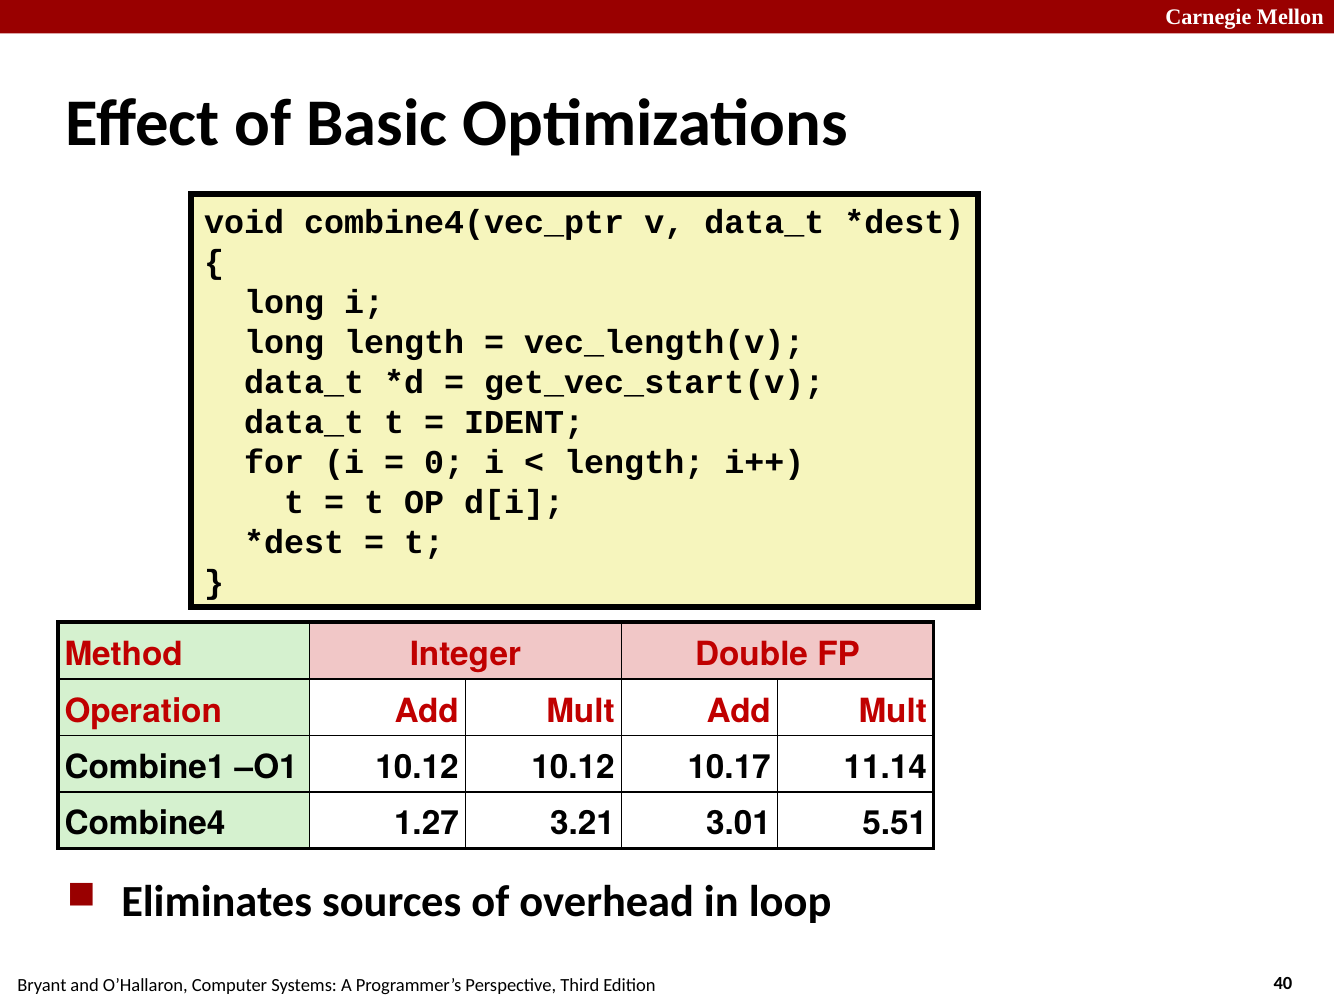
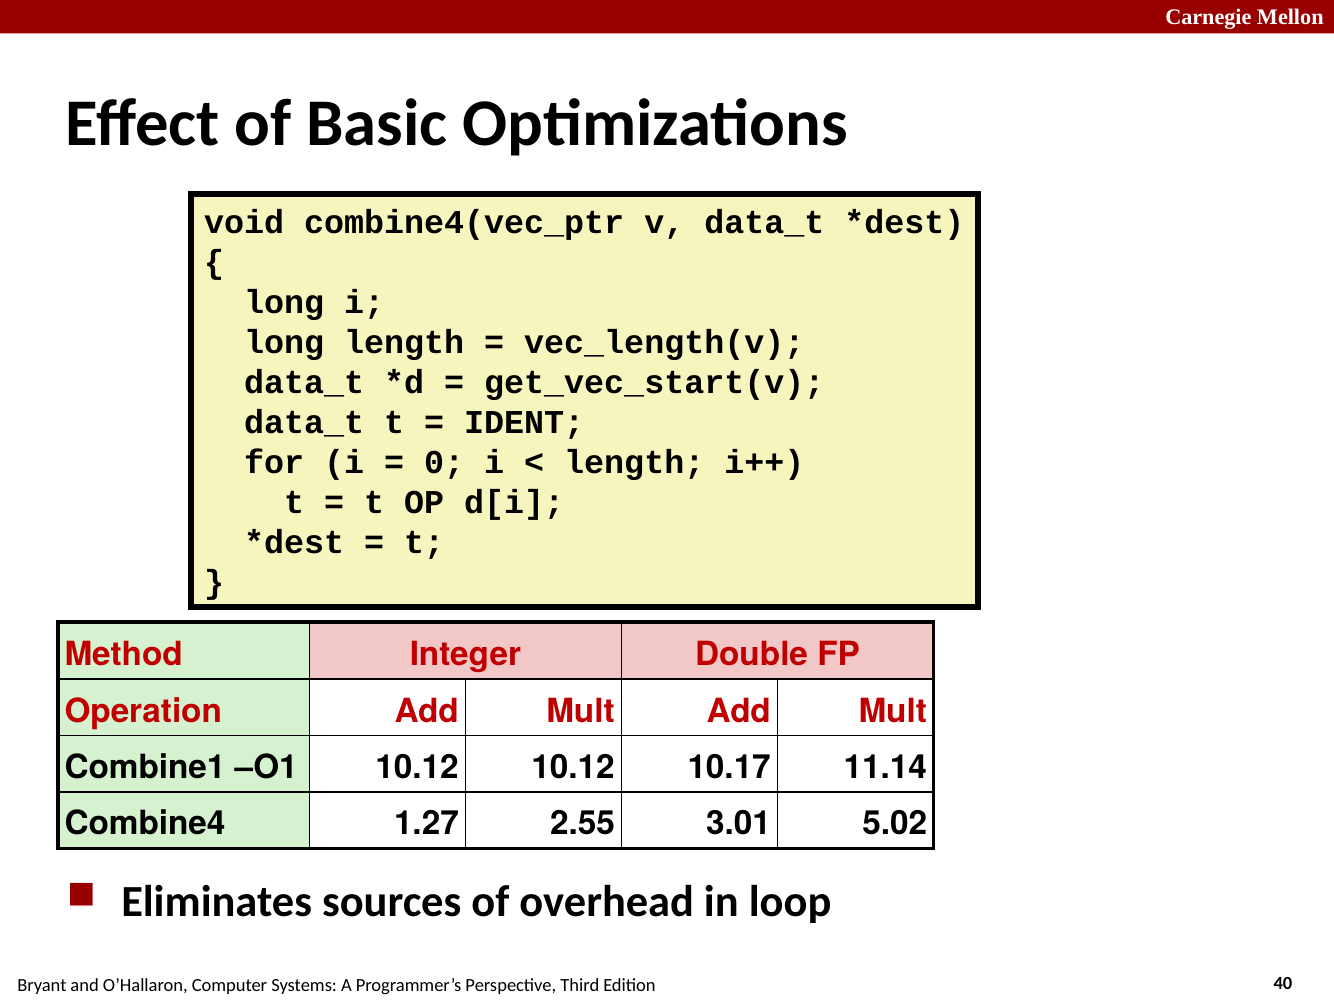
3.21: 3.21 -> 2.55
5.51: 5.51 -> 5.02
